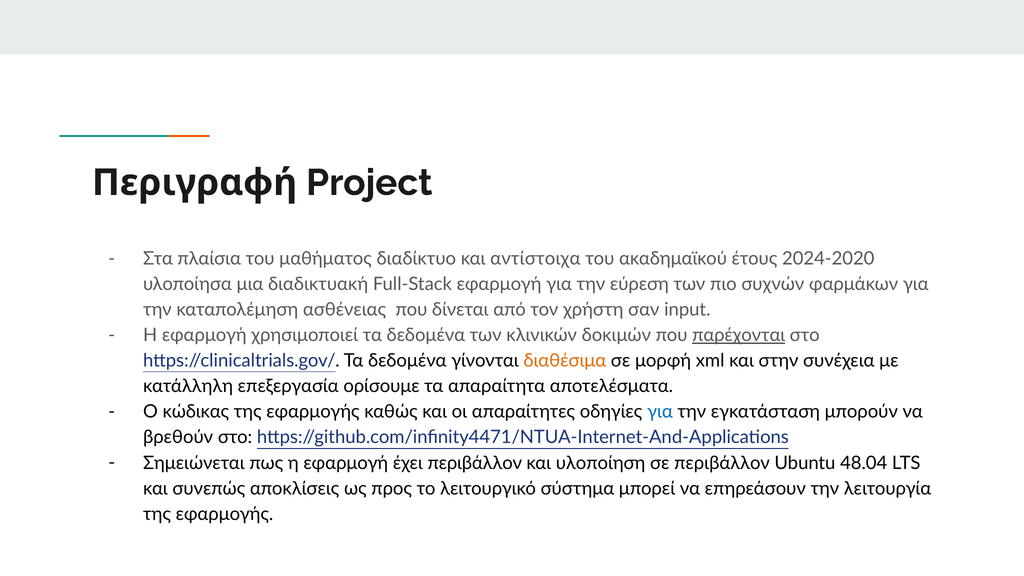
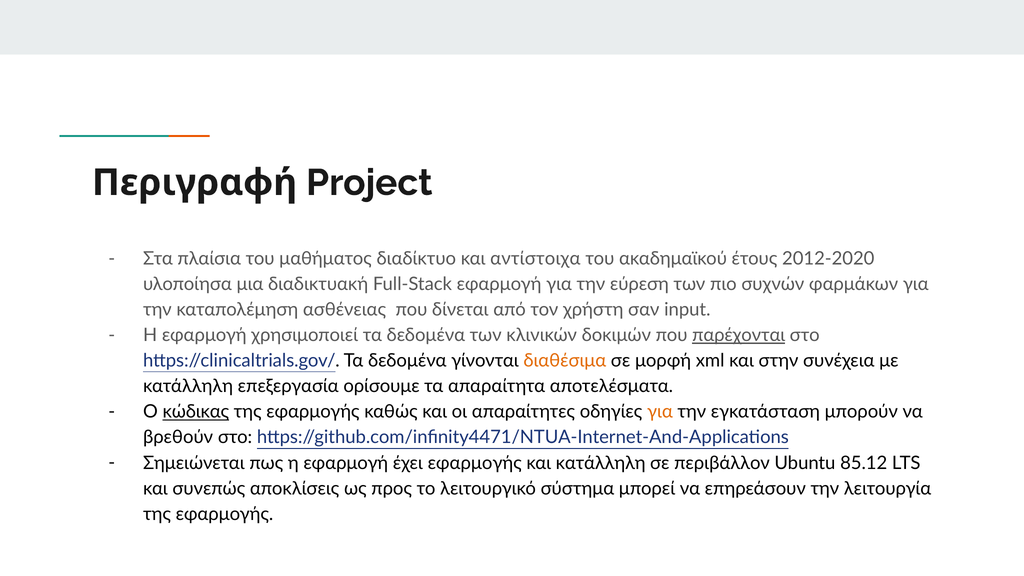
2024-2020: 2024-2020 -> 2012-2020
κώδικας underline: none -> present
για at (660, 412) colour: blue -> orange
έχει περιβάλλον: περιβάλλον -> εφαρμογής
και υλοποίηση: υλοποίηση -> κατάλληλη
48.04: 48.04 -> 85.12
